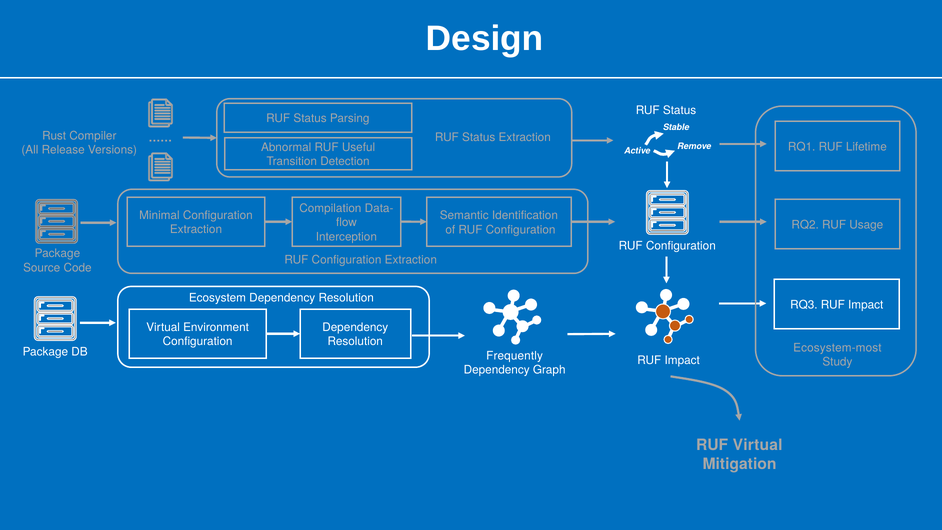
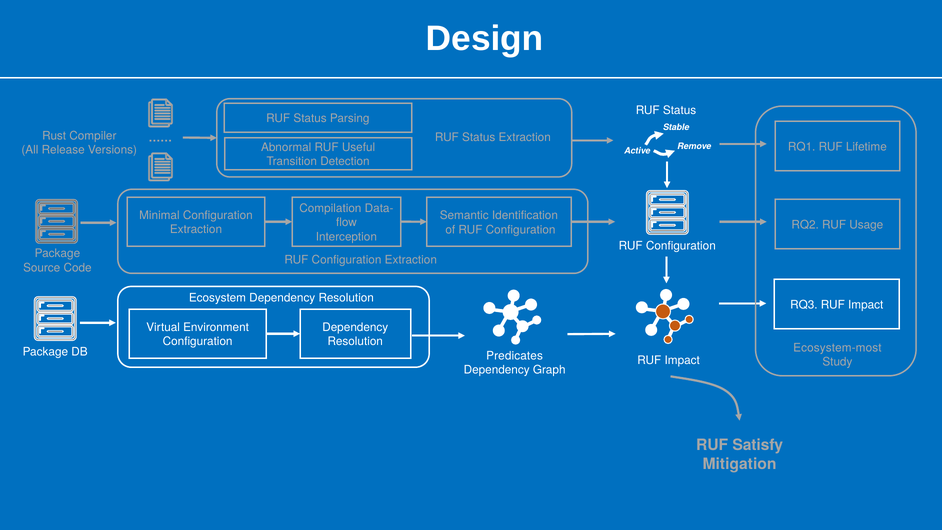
Frequently: Frequently -> Predicates
RUF Virtual: Virtual -> Satisfy
